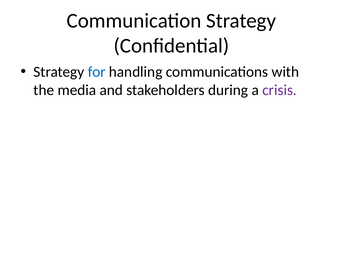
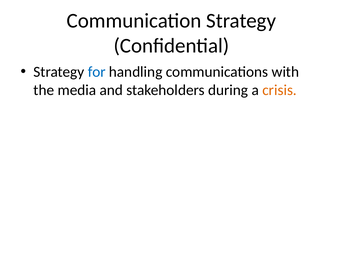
crisis colour: purple -> orange
